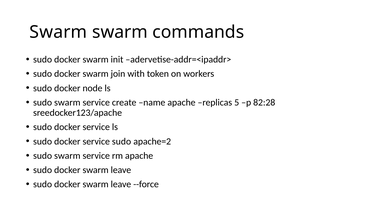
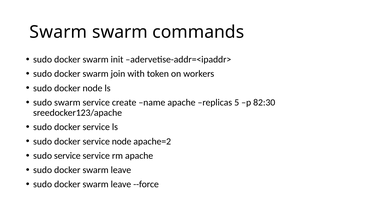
82:28: 82:28 -> 82:30
service sudo: sudo -> node
swarm at (67, 156): swarm -> service
